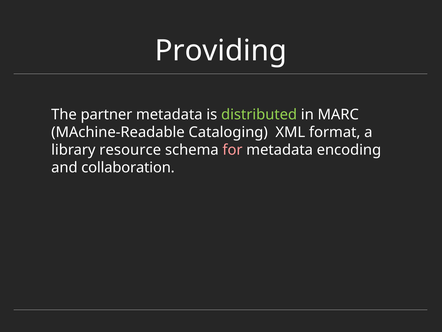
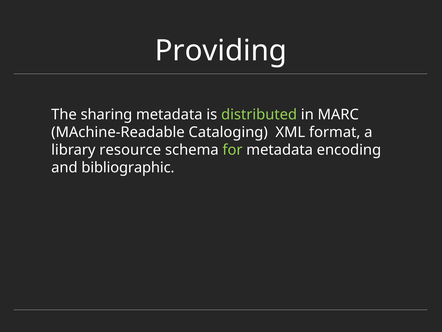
partner: partner -> sharing
for colour: pink -> light green
collaboration: collaboration -> bibliographic
